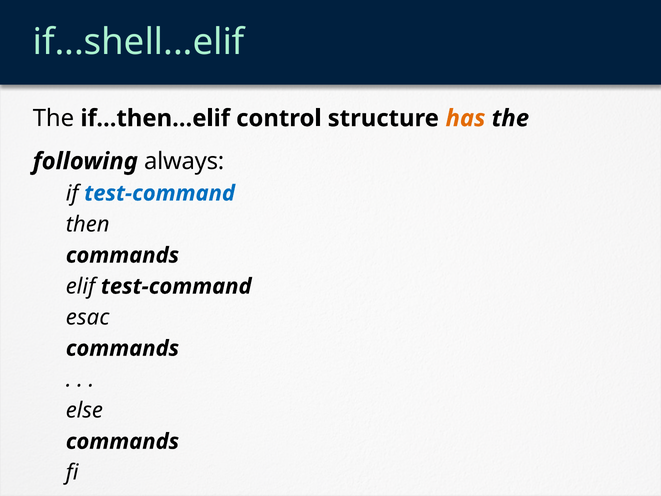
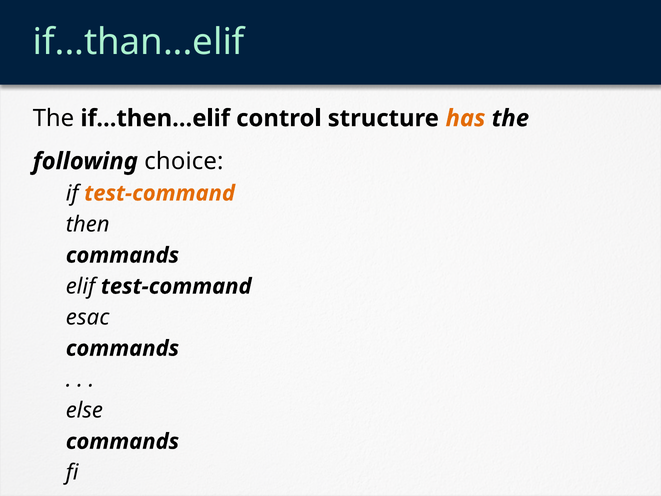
if...shell...elif: if...shell...elif -> if...than...elif
always: always -> choice
test-command at (160, 193) colour: blue -> orange
